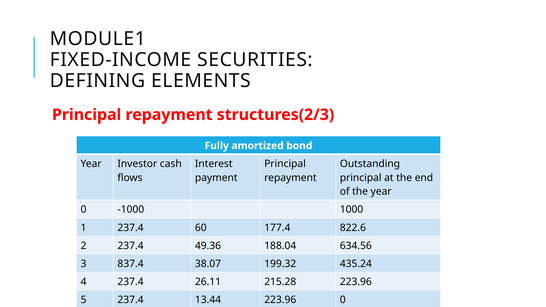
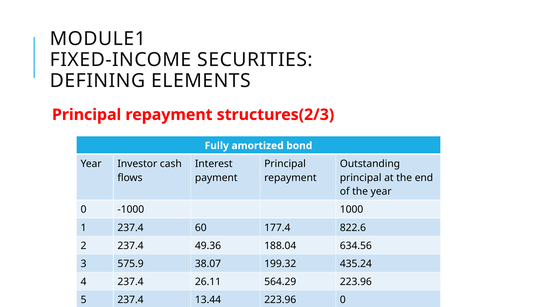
837.4: 837.4 -> 575.9
215.28: 215.28 -> 564.29
